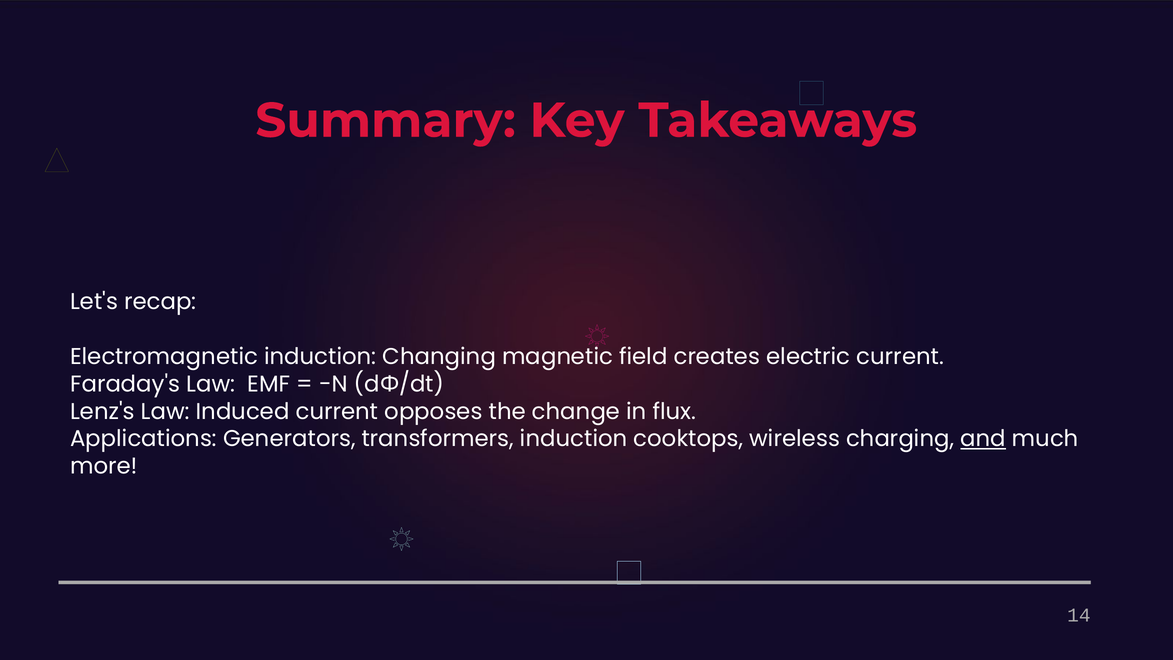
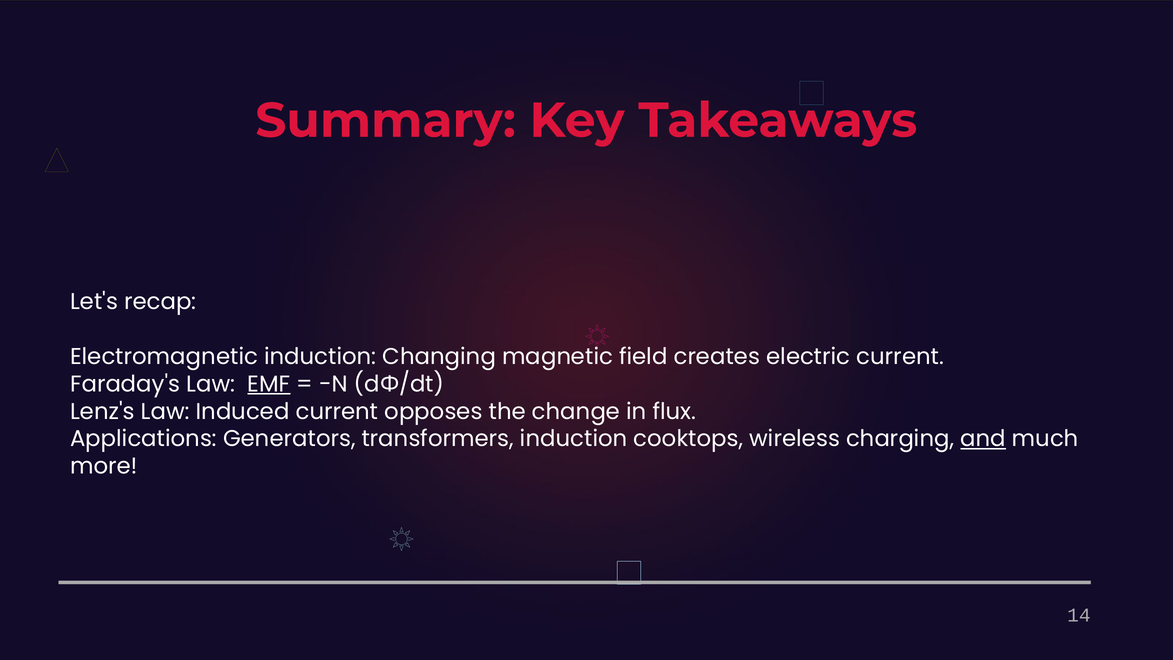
EMF underline: none -> present
